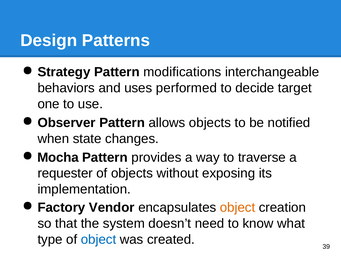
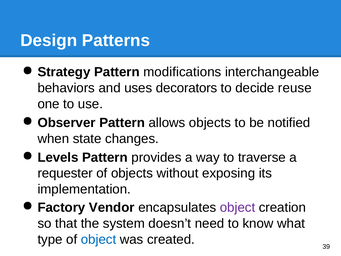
performed: performed -> decorators
target: target -> reuse
Mocha: Mocha -> Levels
object at (238, 207) colour: orange -> purple
